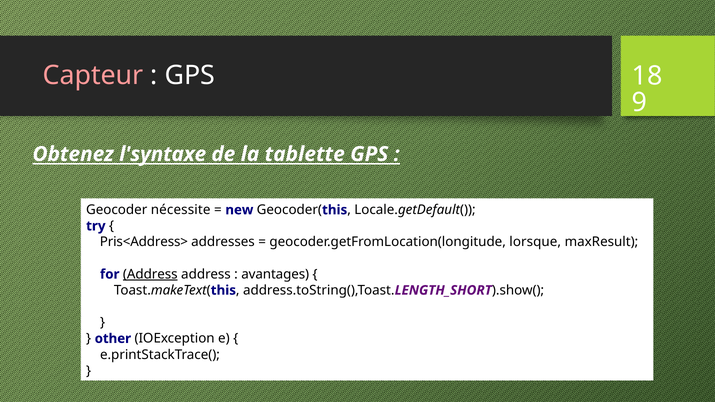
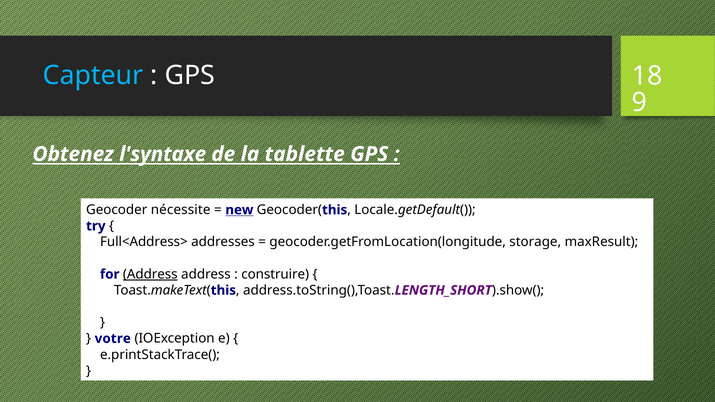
Capteur colour: pink -> light blue
new underline: none -> present
Pris<Address>: Pris<Address> -> Full<Address>
lorsque: lorsque -> storage
avantages: avantages -> construire
other: other -> votre
